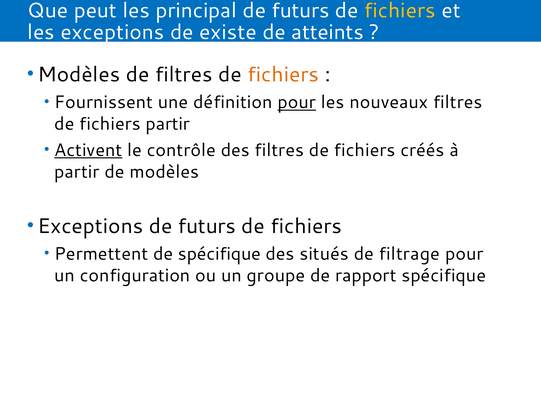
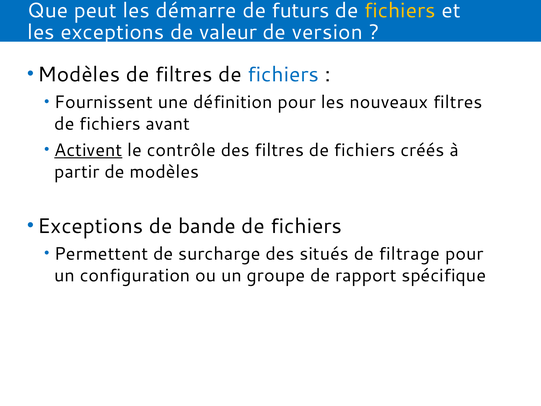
principal: principal -> démarre
existe: existe -> valeur
atteints: atteints -> version
fichiers at (283, 75) colour: orange -> blue
pour at (297, 102) underline: present -> none
fichiers partir: partir -> avant
Exceptions de futurs: futurs -> bande
de spécifique: spécifique -> surcharge
